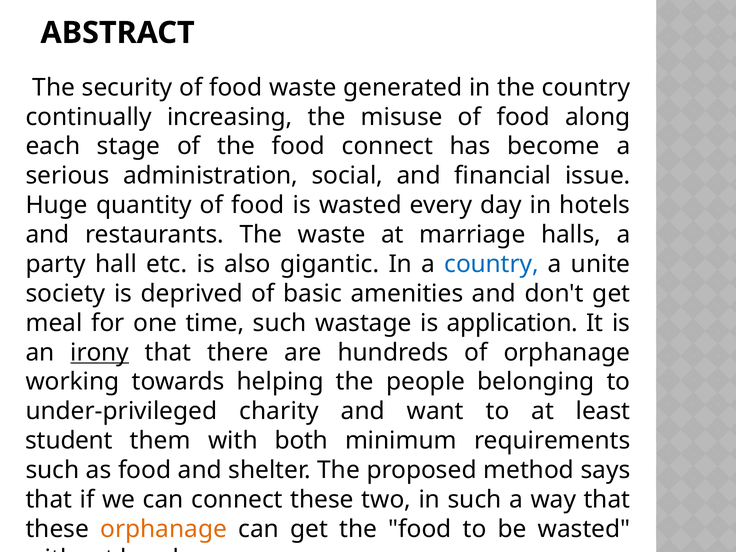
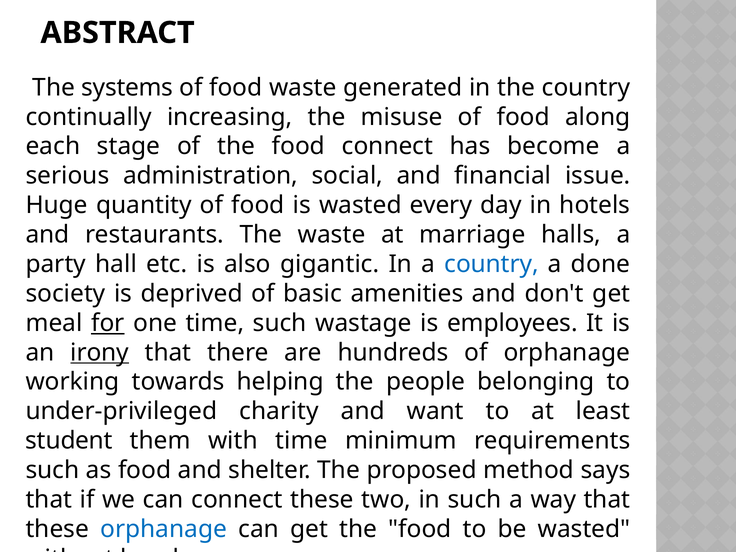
security: security -> systems
unite: unite -> done
for underline: none -> present
application: application -> employees
with both: both -> time
orphanage at (164, 529) colour: orange -> blue
